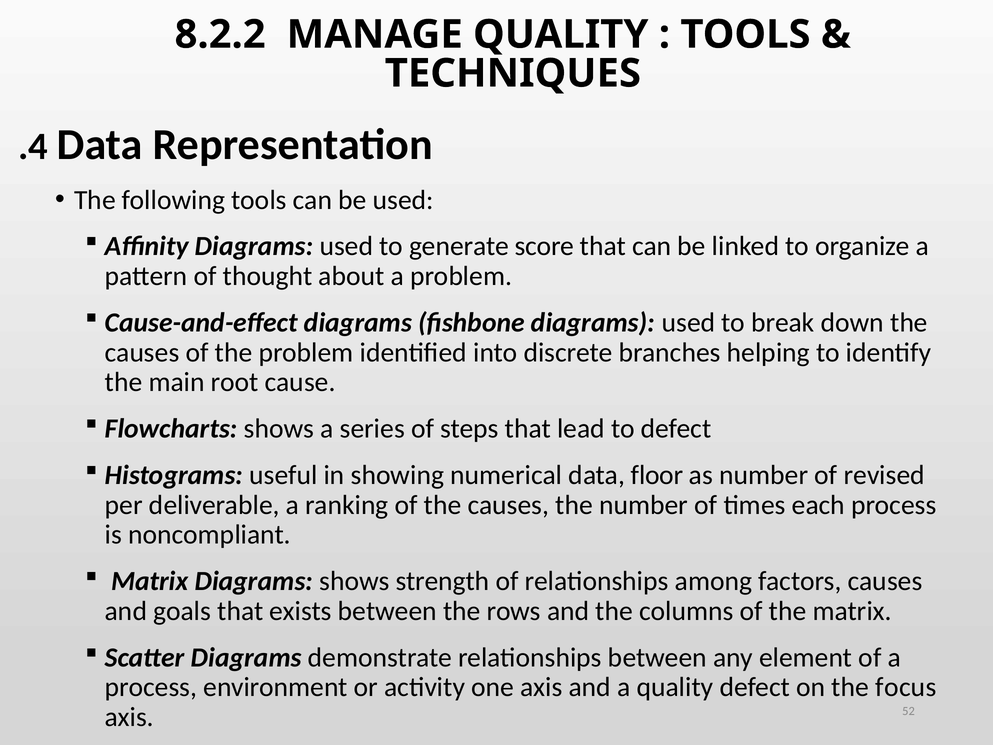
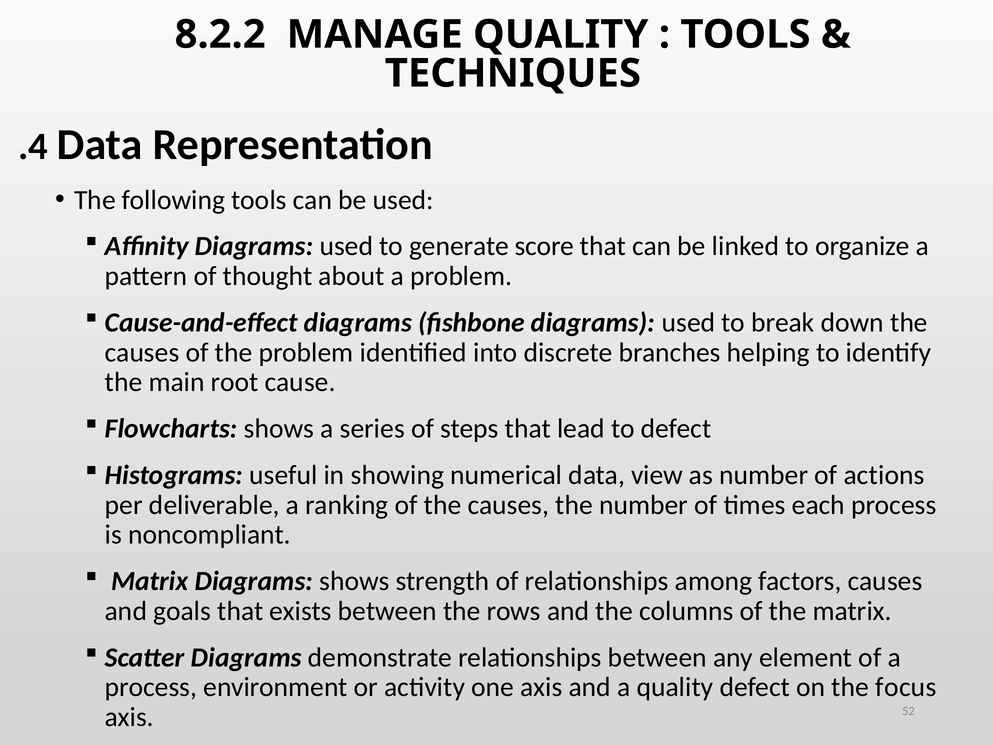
floor: floor -> view
revised: revised -> actions
